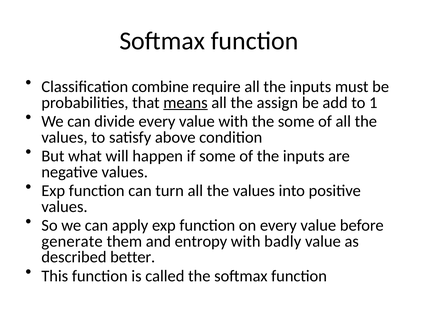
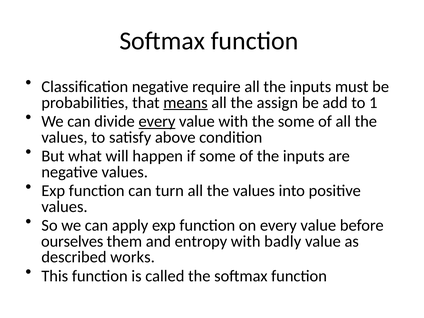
Classification combine: combine -> negative
every at (157, 121) underline: none -> present
generate: generate -> ourselves
better: better -> works
